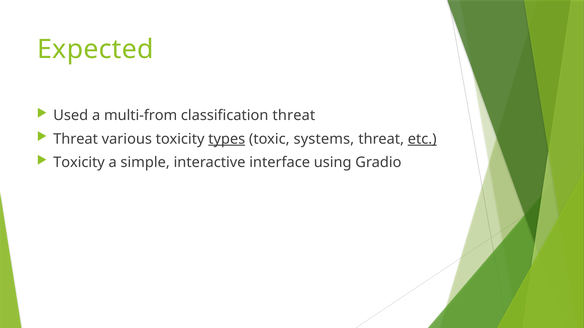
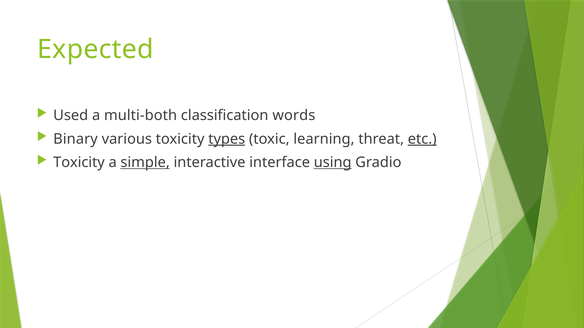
multi-from: multi-from -> multi-both
classification threat: threat -> words
Threat at (76, 139): Threat -> Binary
systems: systems -> learning
simple underline: none -> present
using underline: none -> present
